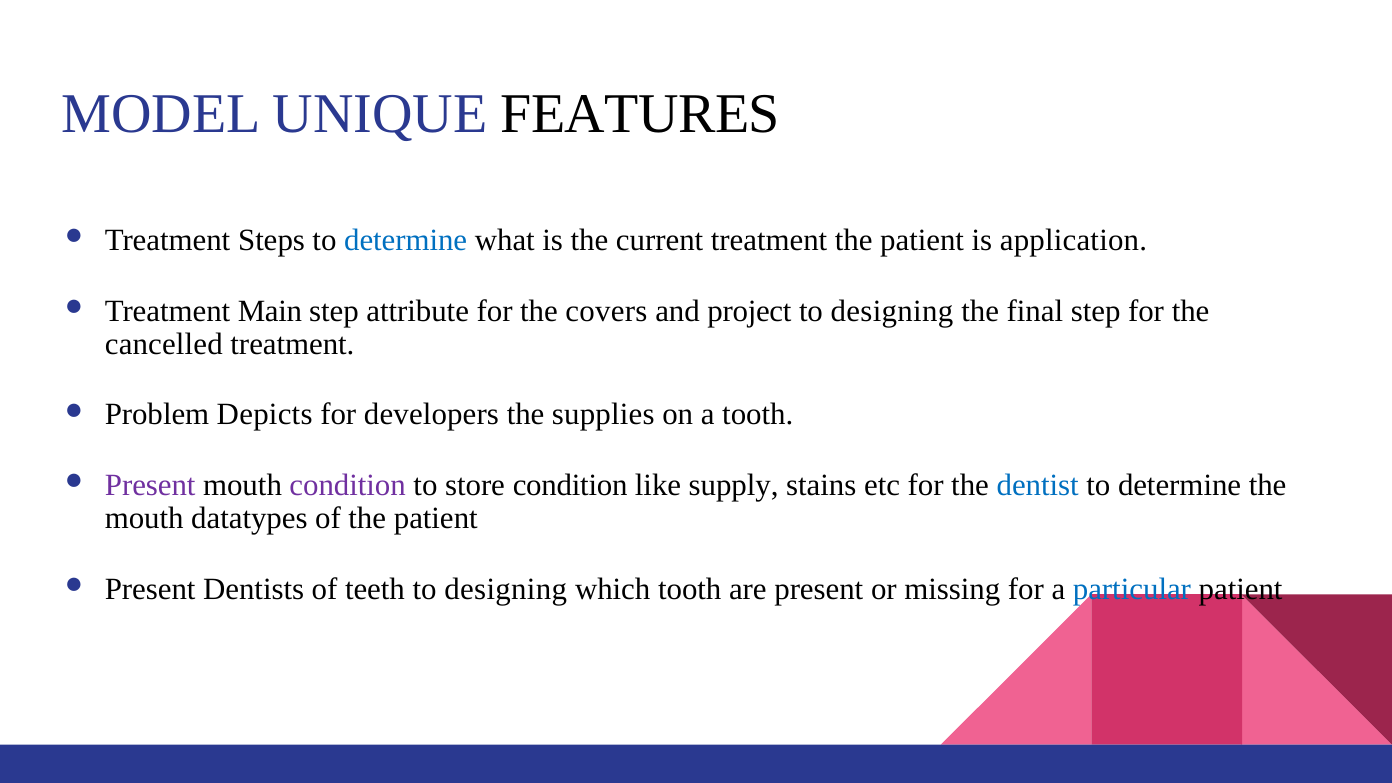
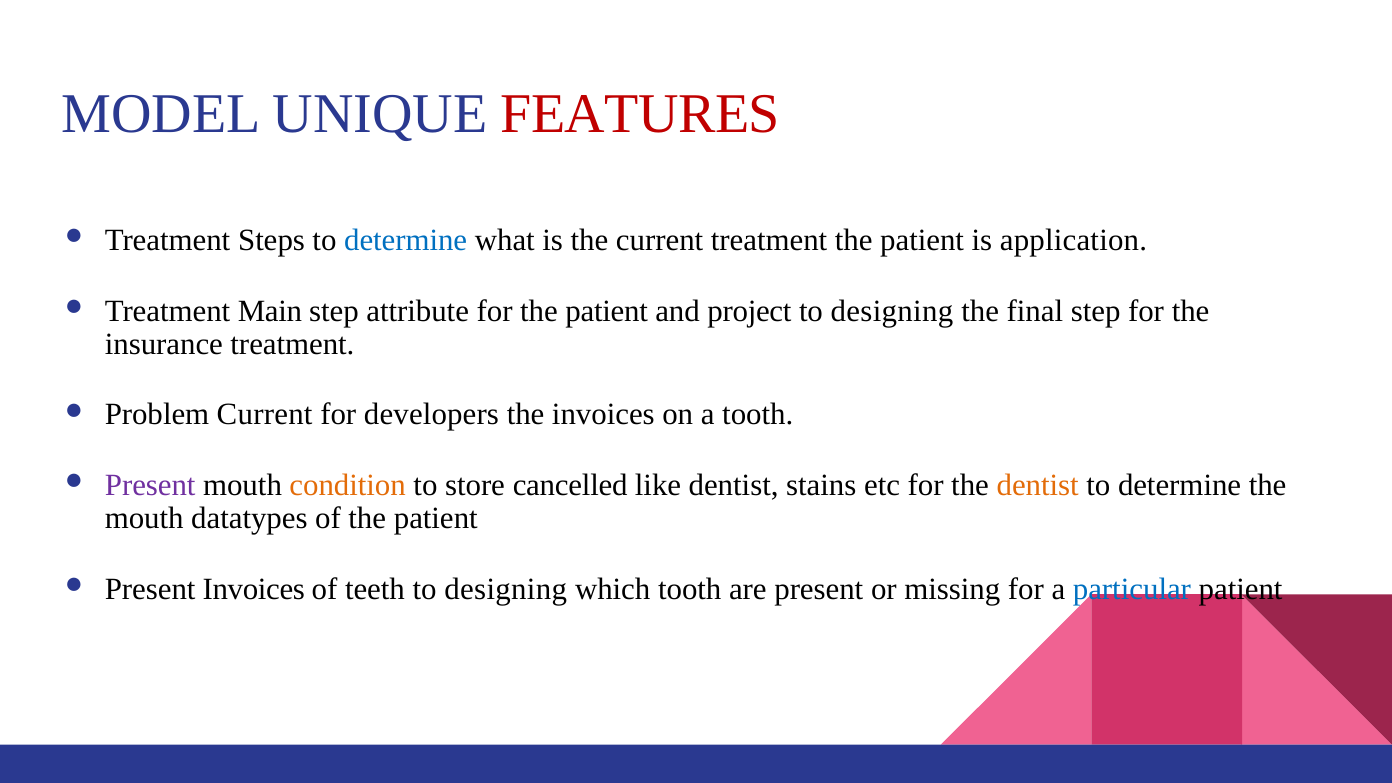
FEATURES colour: black -> red
for the covers: covers -> patient
cancelled: cancelled -> insurance
Problem Depicts: Depicts -> Current
the supplies: supplies -> invoices
condition at (348, 485) colour: purple -> orange
store condition: condition -> cancelled
like supply: supply -> dentist
dentist at (1038, 485) colour: blue -> orange
Present Dentists: Dentists -> Invoices
